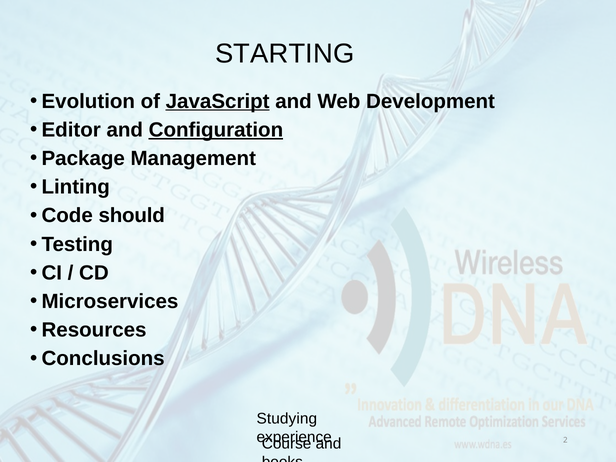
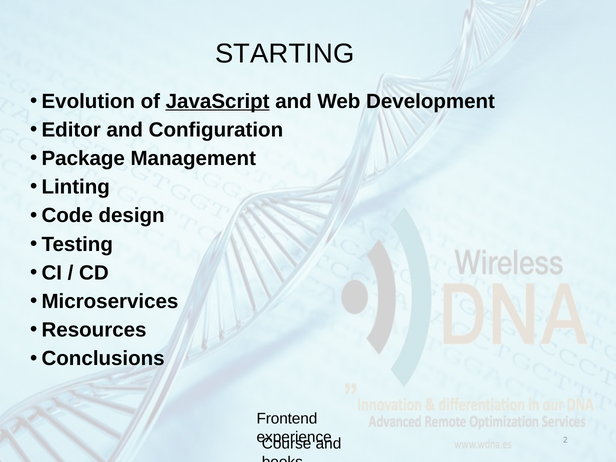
Configuration underline: present -> none
should: should -> design
Studying: Studying -> Frontend
